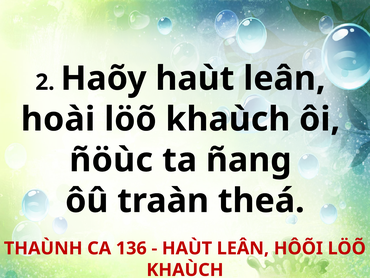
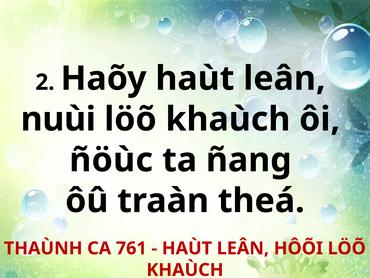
hoài: hoài -> nuùi
136: 136 -> 761
